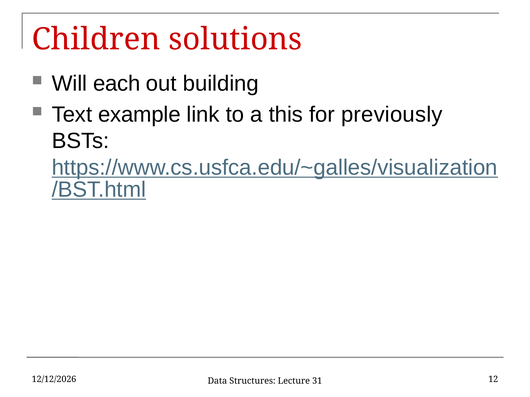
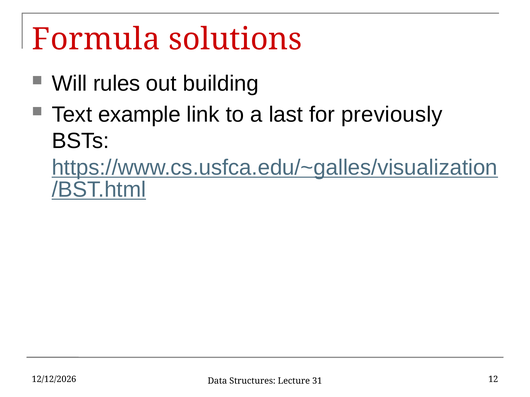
Children: Children -> Formula
each: each -> rules
this: this -> last
